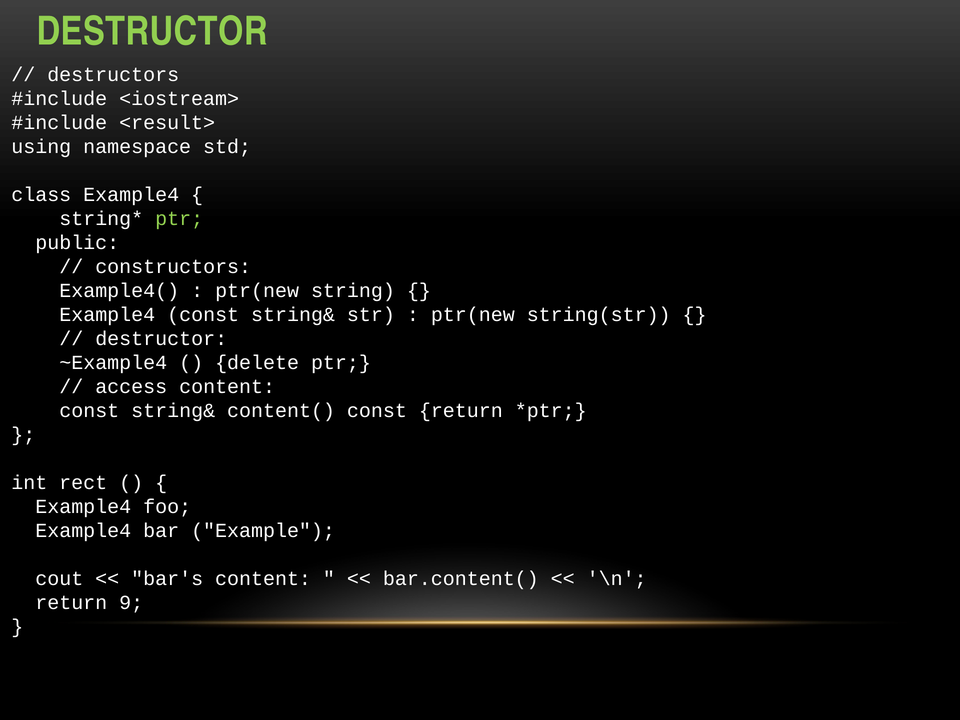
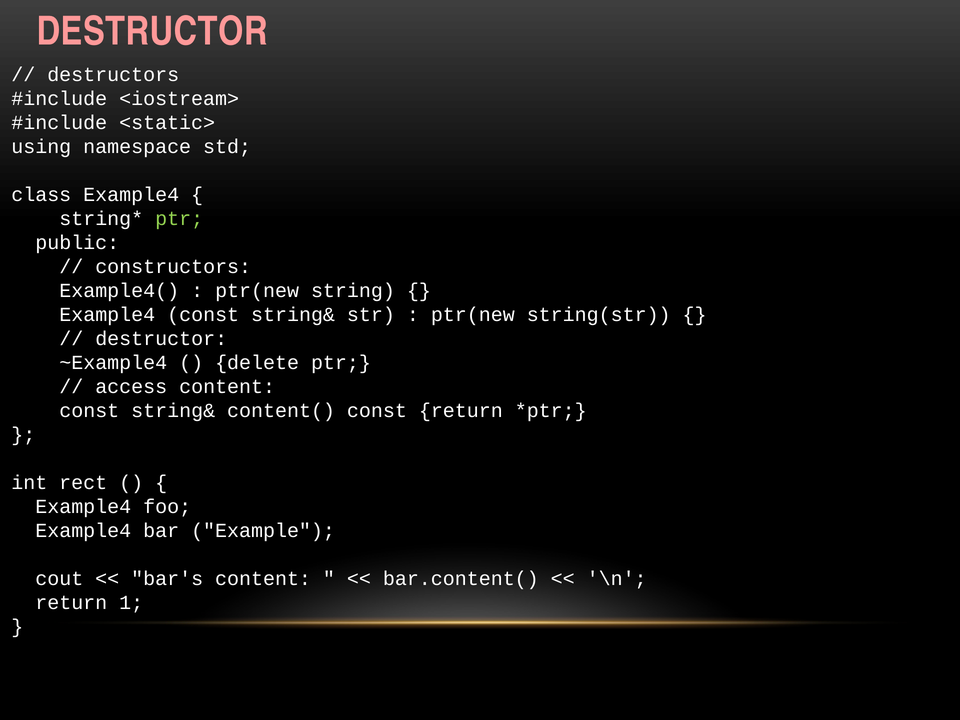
DESTRUCTOR at (152, 32) colour: light green -> pink
<result>: <result> -> <static>
9: 9 -> 1
